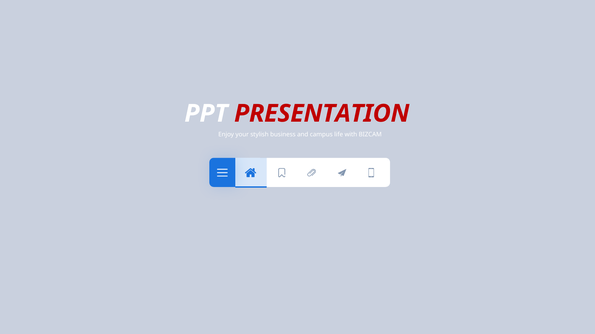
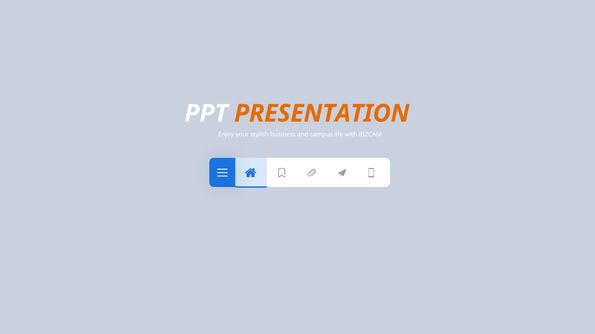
PRESENTATION colour: red -> orange
